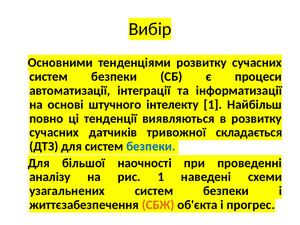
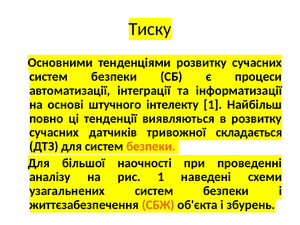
Вибір: Вибір -> Тиску
безпеки at (151, 146) colour: blue -> orange
прогрес: прогрес -> збурень
